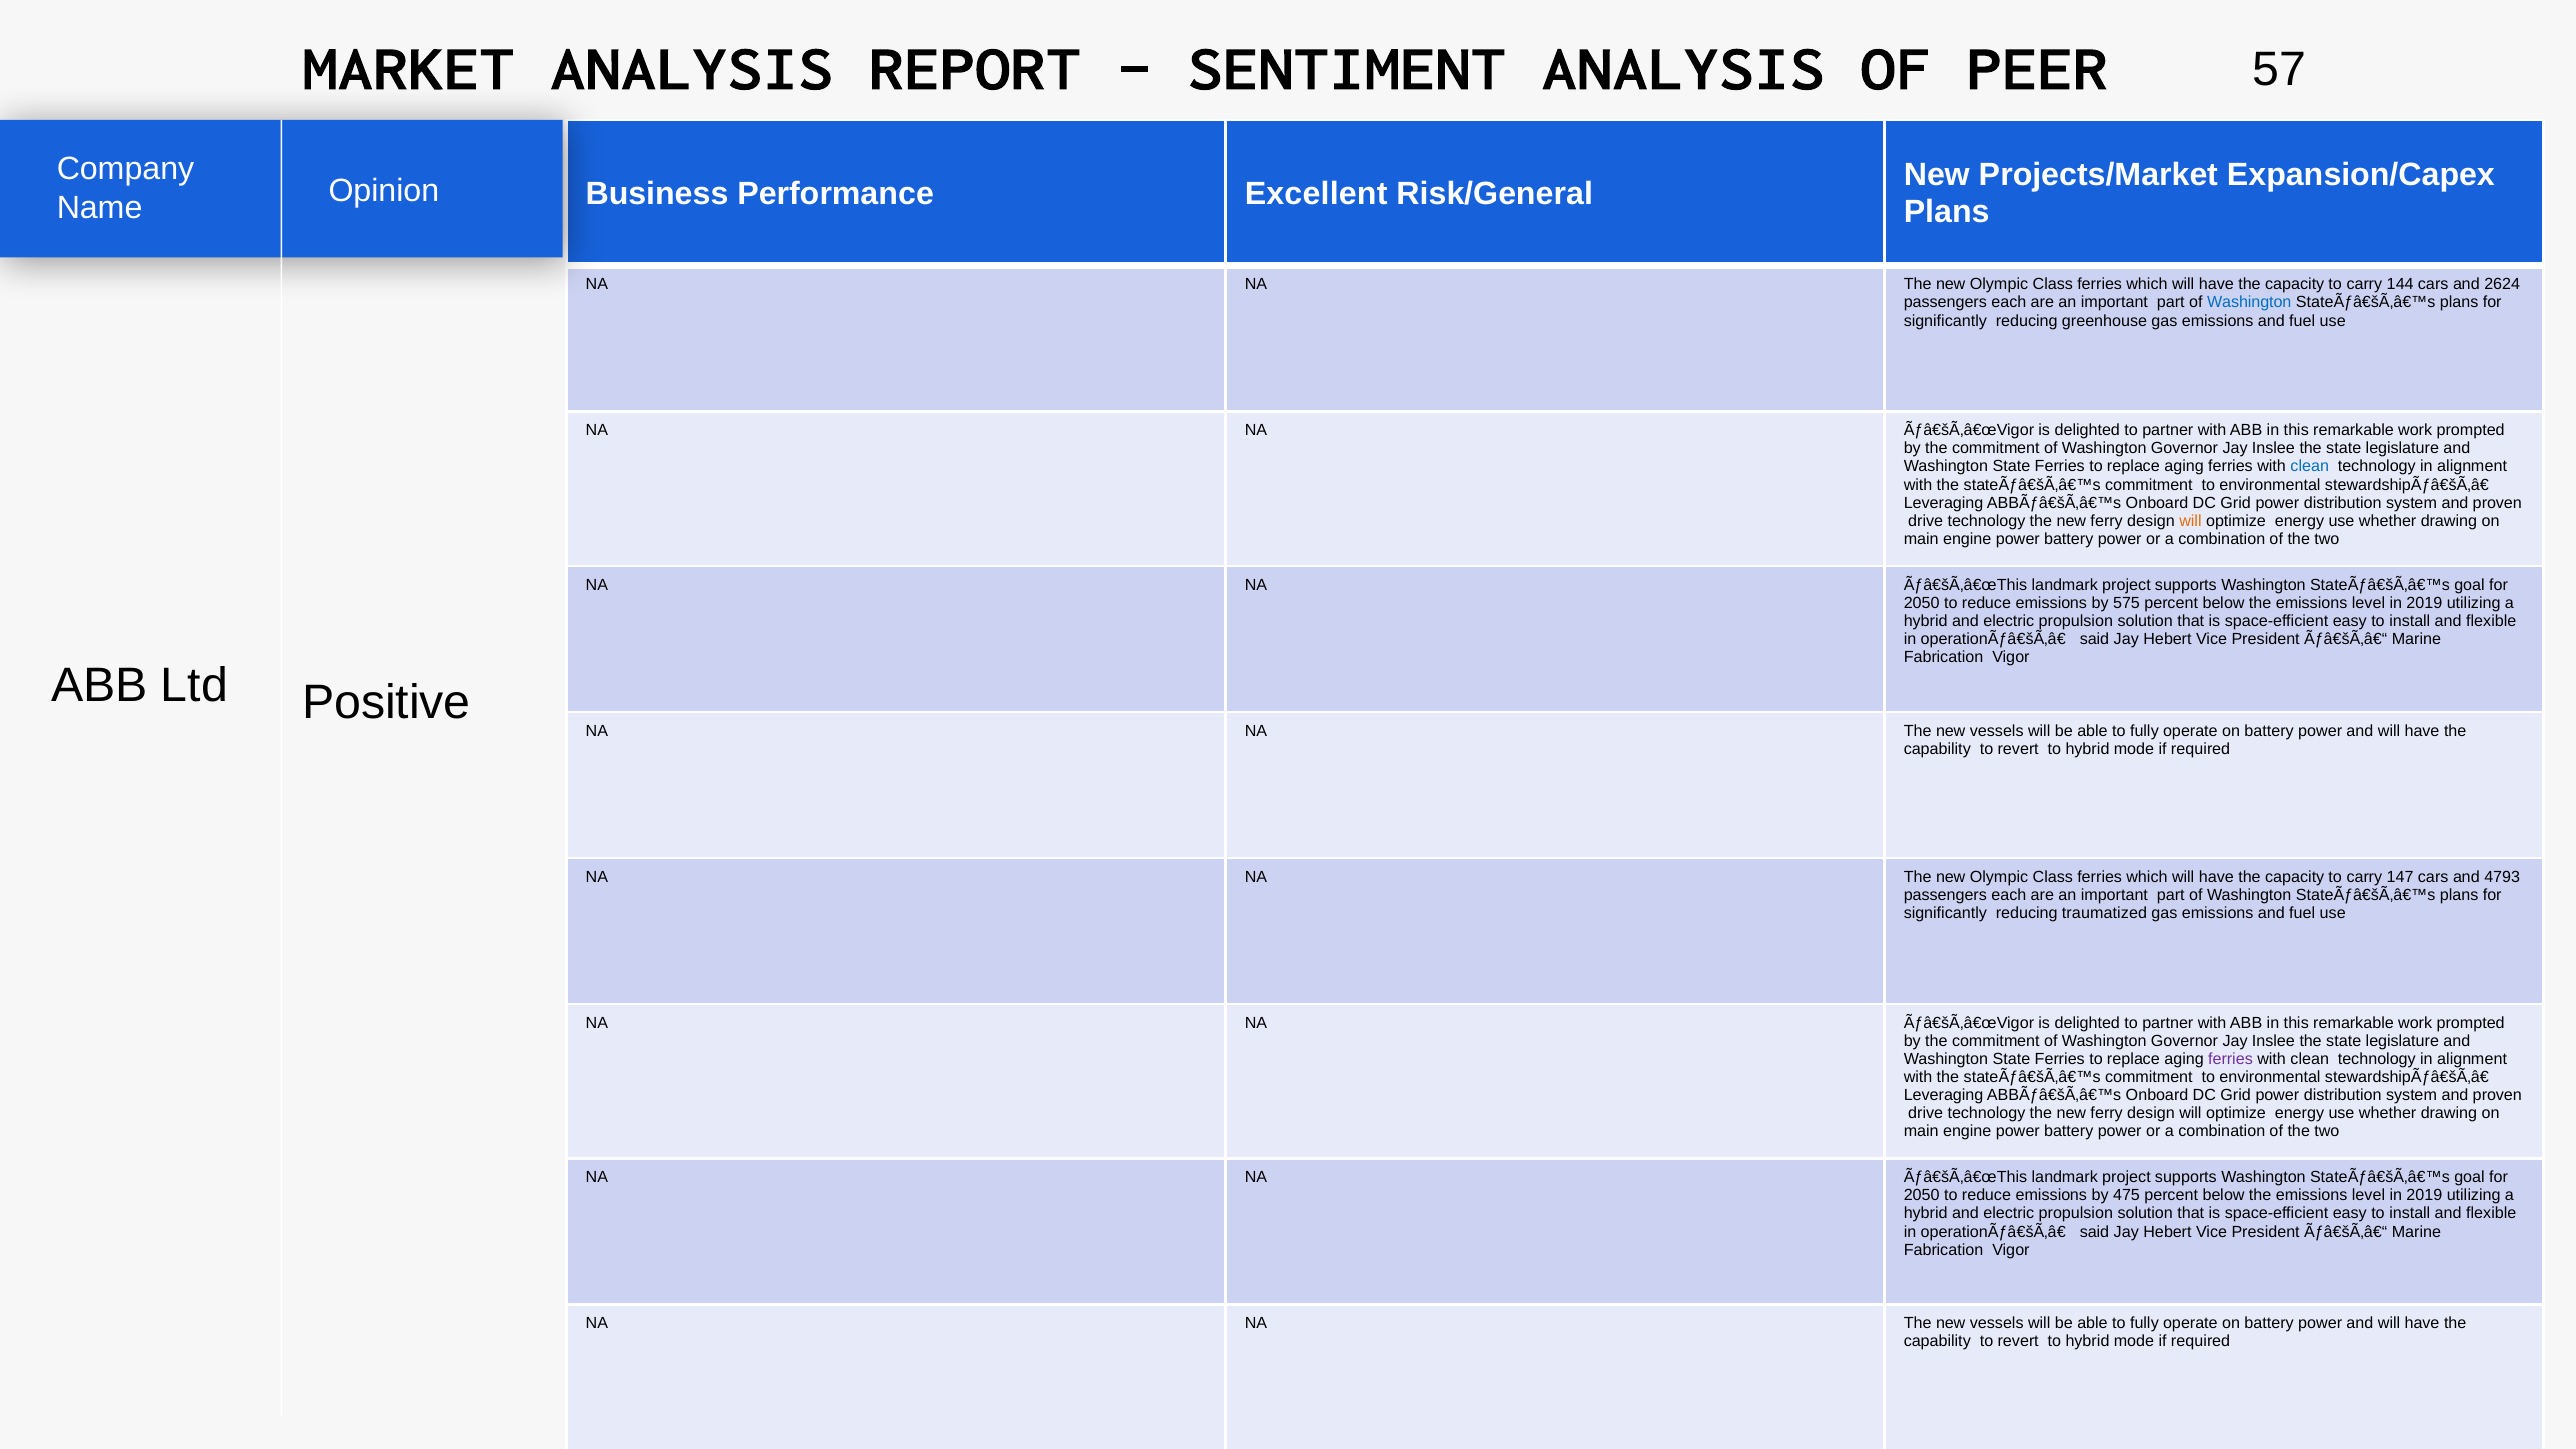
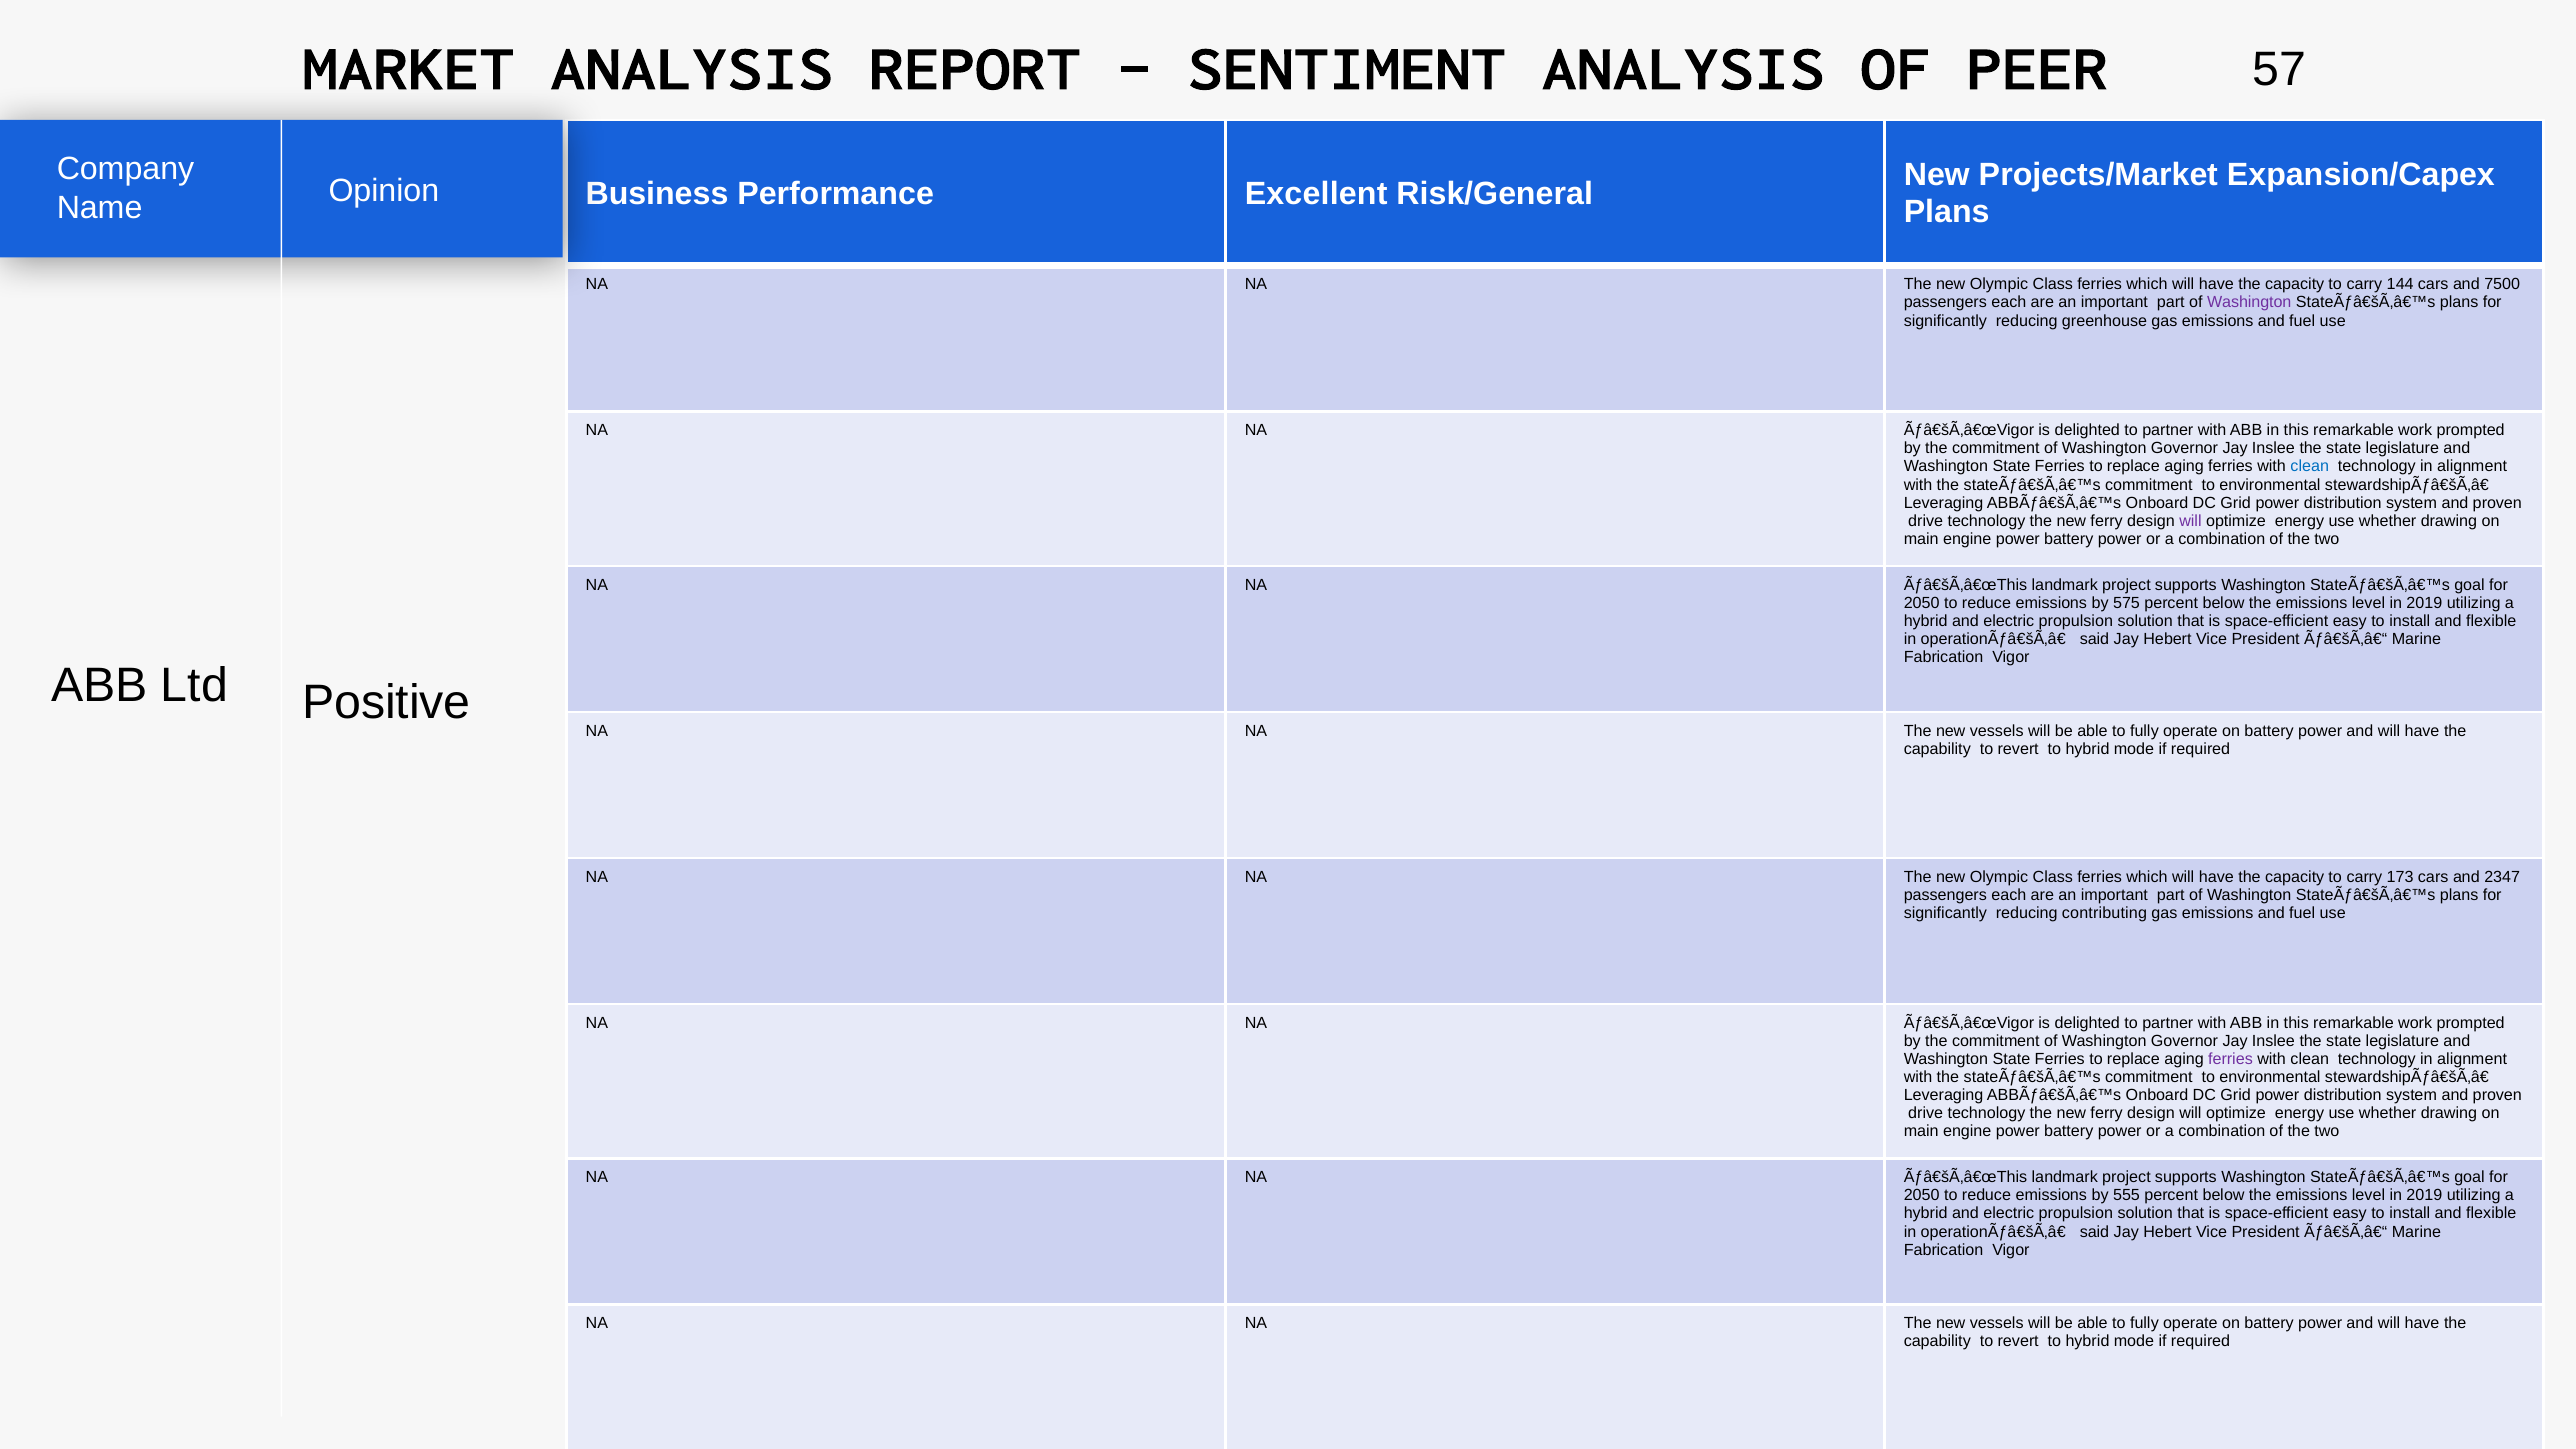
2624: 2624 -> 7500
Washington at (2249, 303) colour: blue -> purple
will at (2190, 521) colour: orange -> purple
147: 147 -> 173
4793: 4793 -> 2347
traumatized: traumatized -> contributing
475: 475 -> 555
